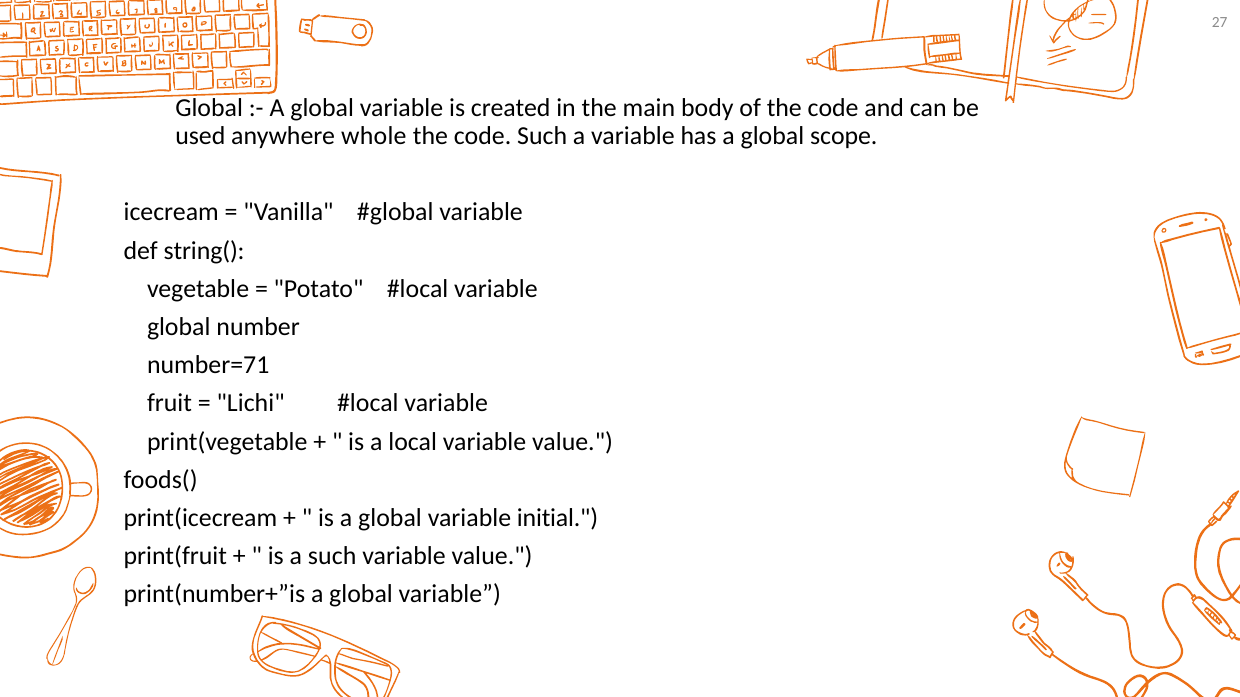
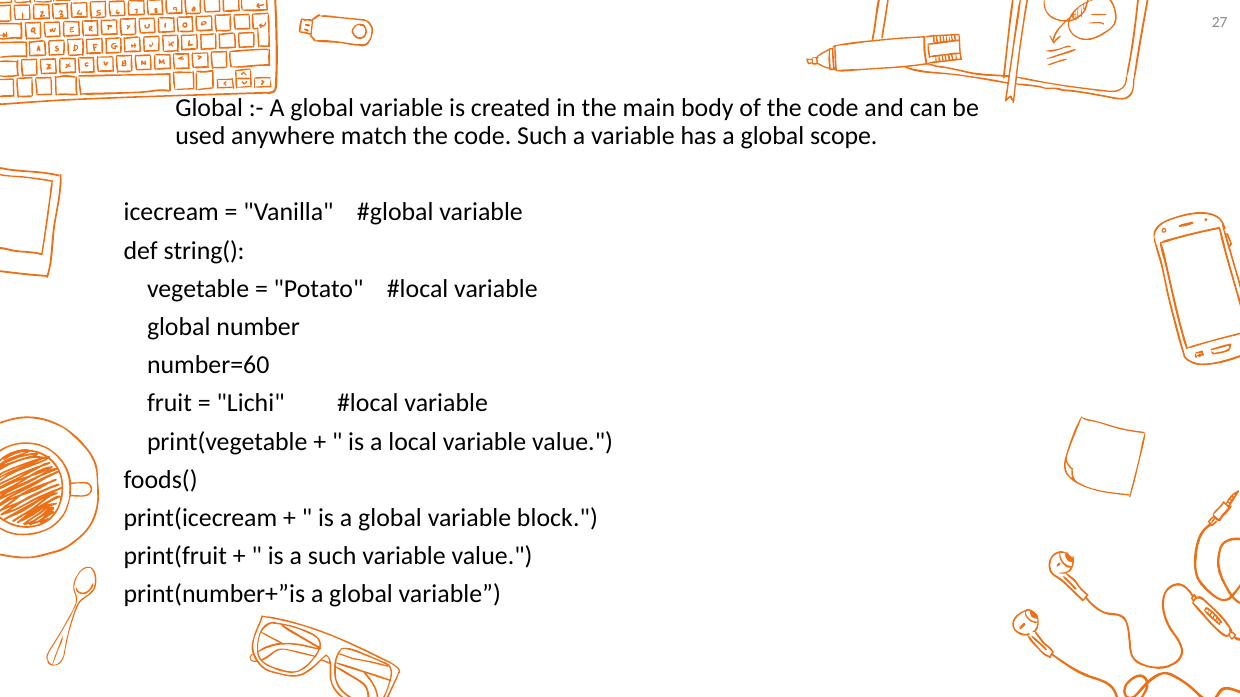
whole: whole -> match
number=71: number=71 -> number=60
initial: initial -> block
